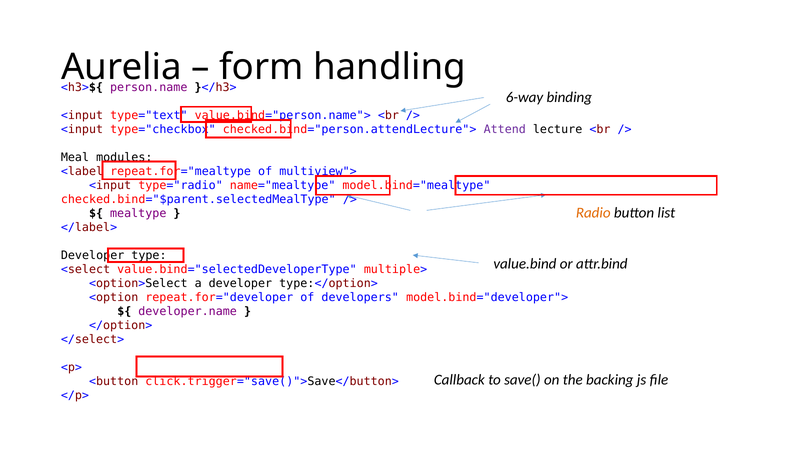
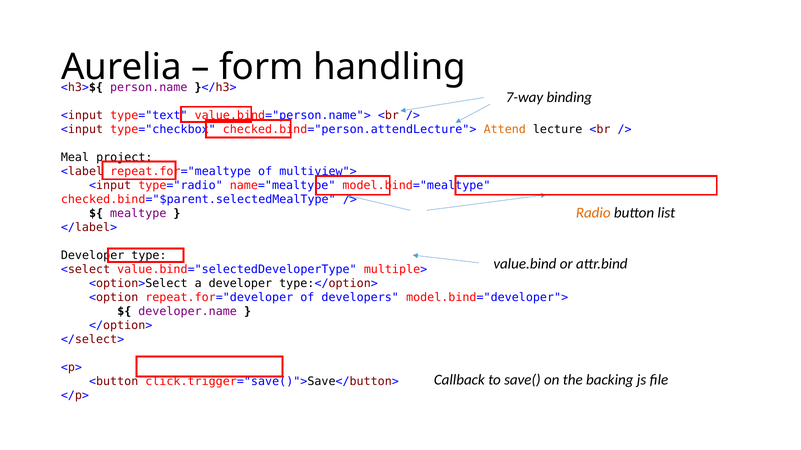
6-way: 6-way -> 7-way
Attend colour: purple -> orange
modules: modules -> project
